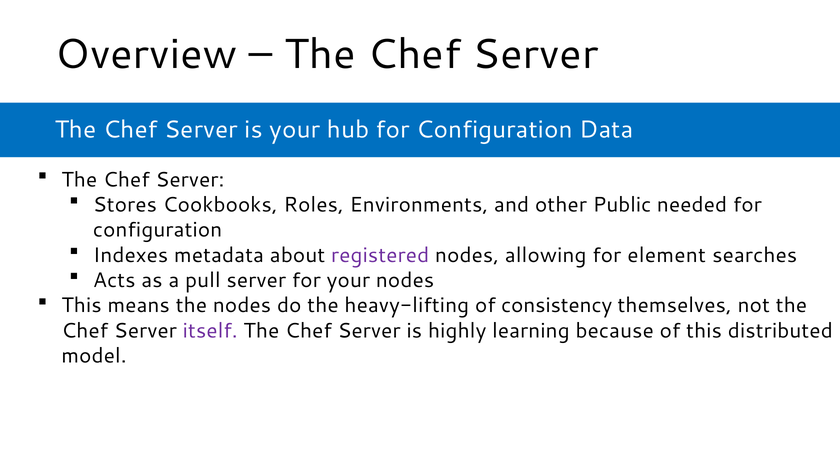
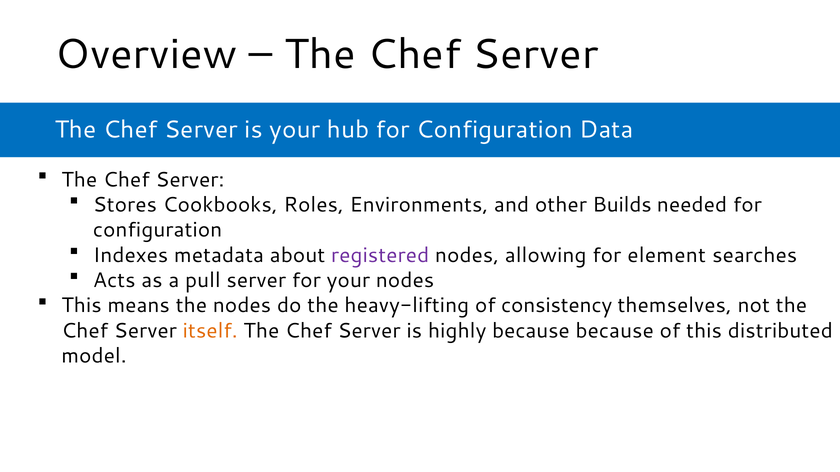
Public: Public -> Builds
itself colour: purple -> orange
highly learning: learning -> because
